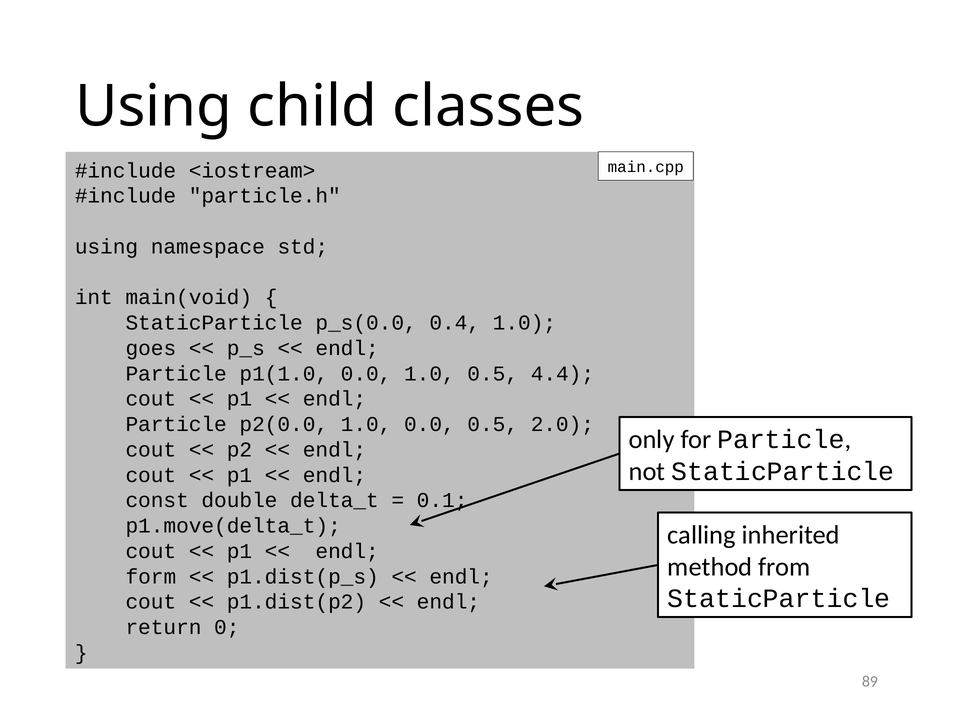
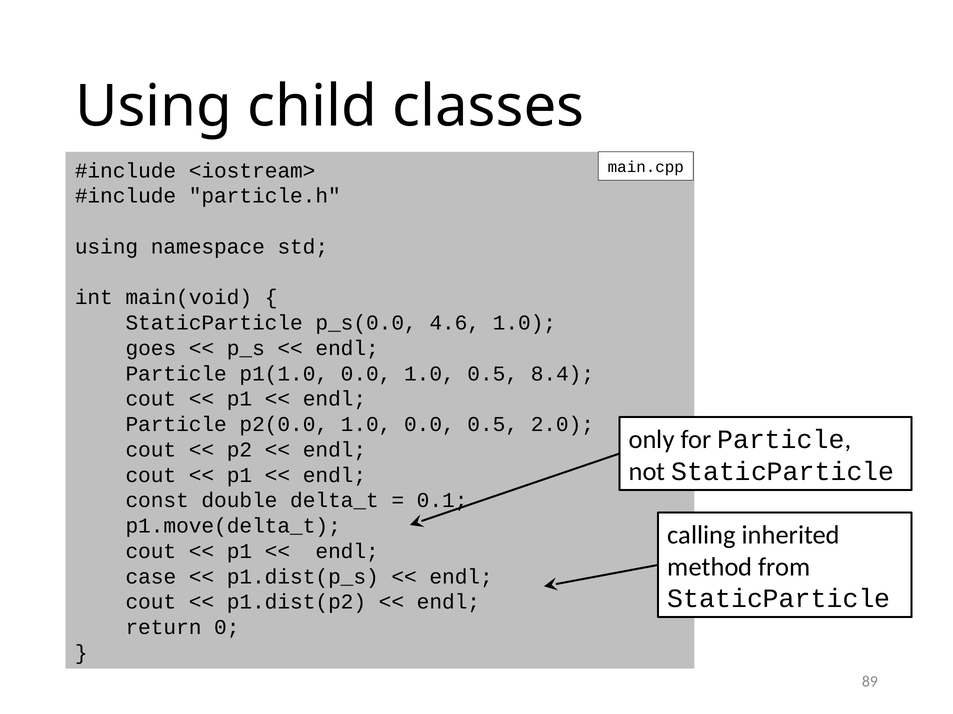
0.4: 0.4 -> 4.6
4.4: 4.4 -> 8.4
form: form -> case
